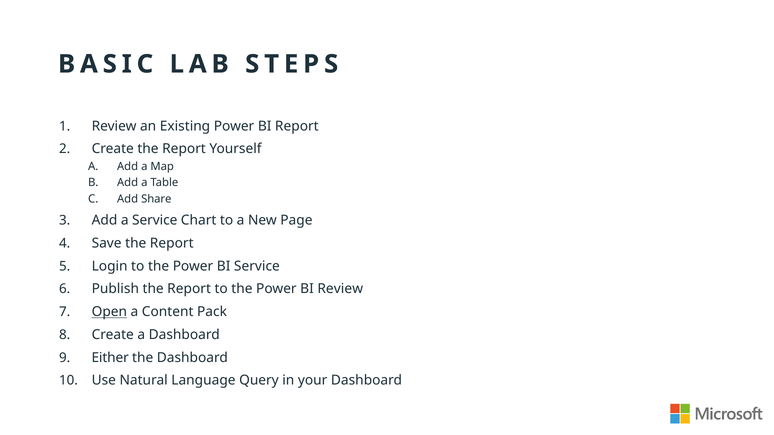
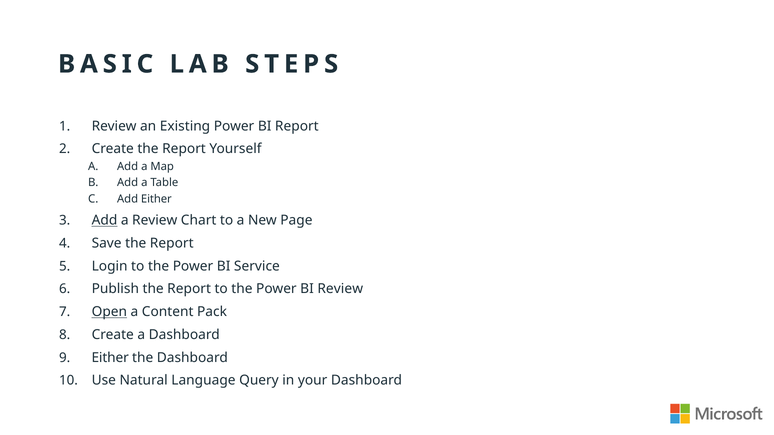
Add Share: Share -> Either
Add at (104, 221) underline: none -> present
a Service: Service -> Review
